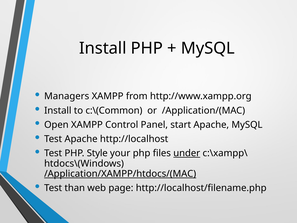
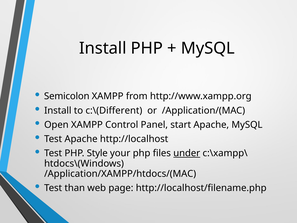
Managers: Managers -> Semicolon
c:\(Common: c:\(Common -> c:\(Different
/Application/XAMPP/htdocs/(MAC underline: present -> none
